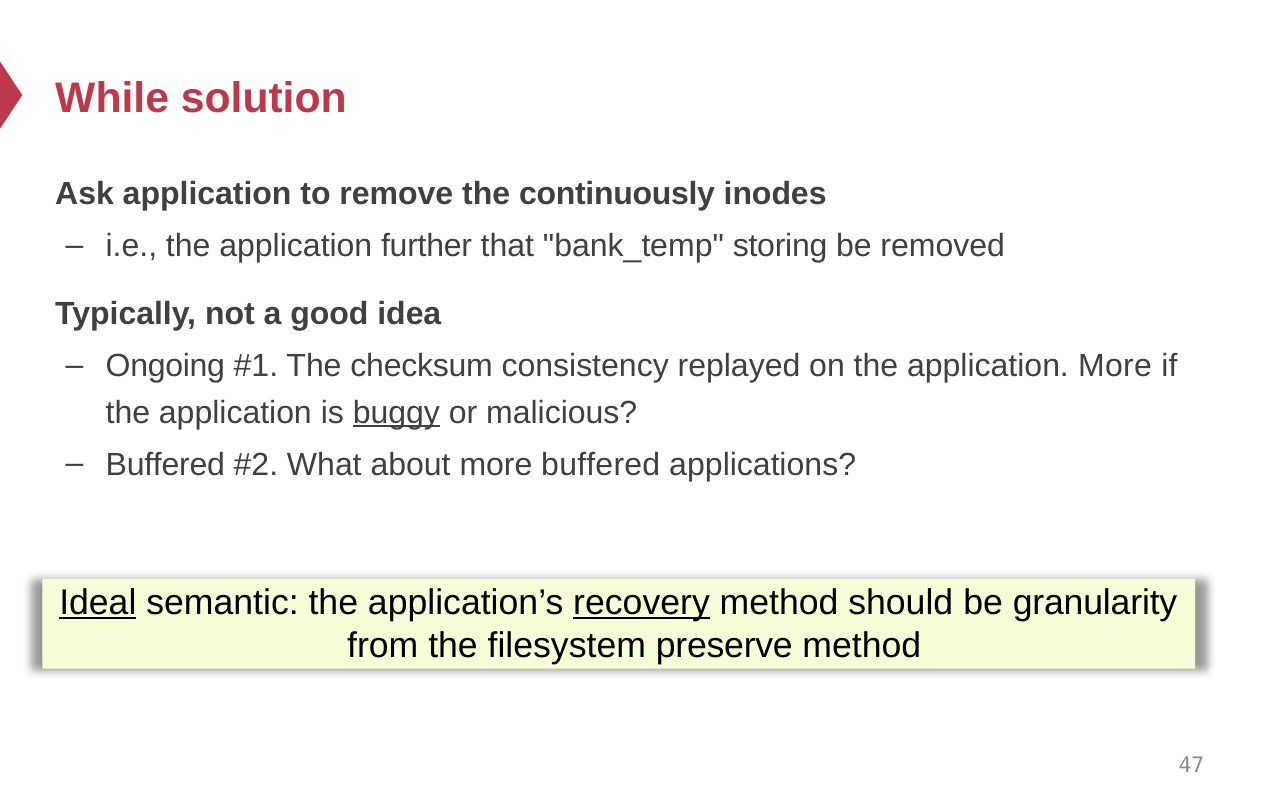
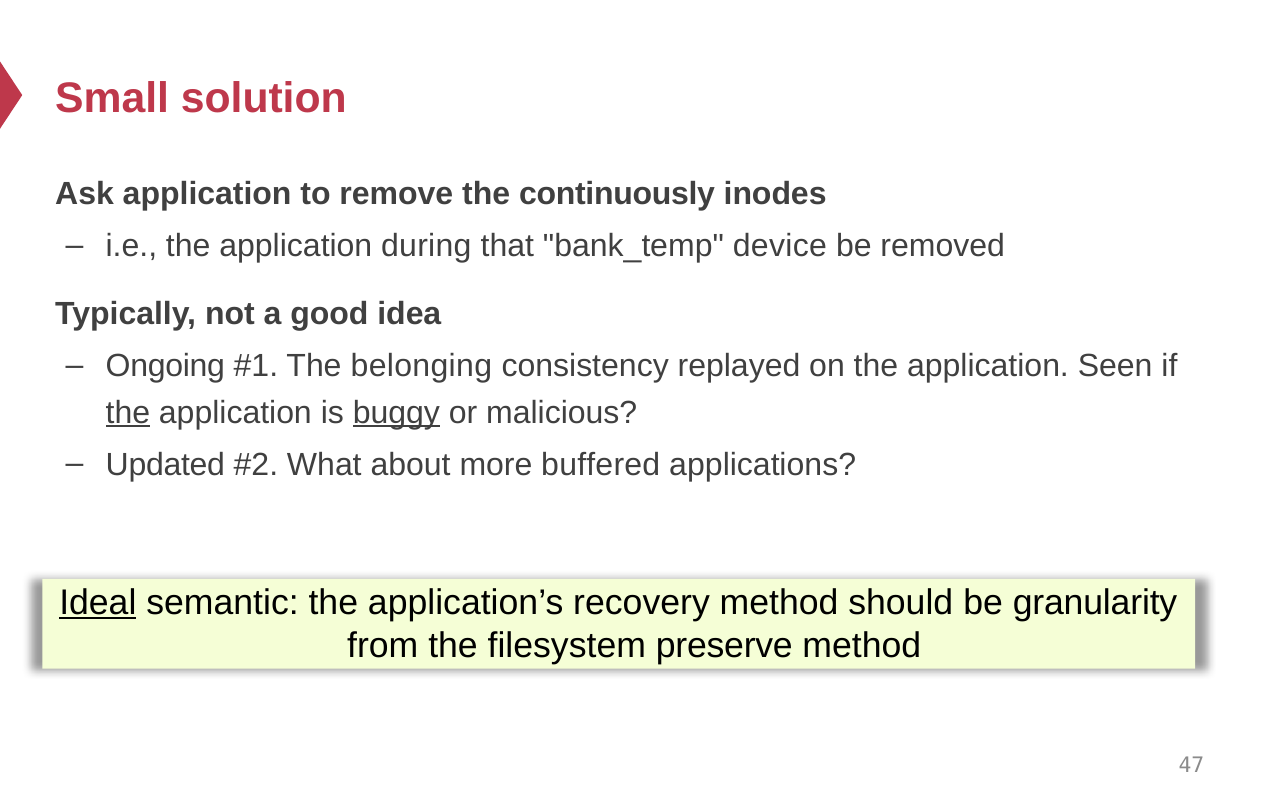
While: While -> Small
further: further -> during
storing: storing -> device
checksum: checksum -> belonging
application More: More -> Seen
the at (128, 412) underline: none -> present
Buffered at (165, 465): Buffered -> Updated
recovery underline: present -> none
